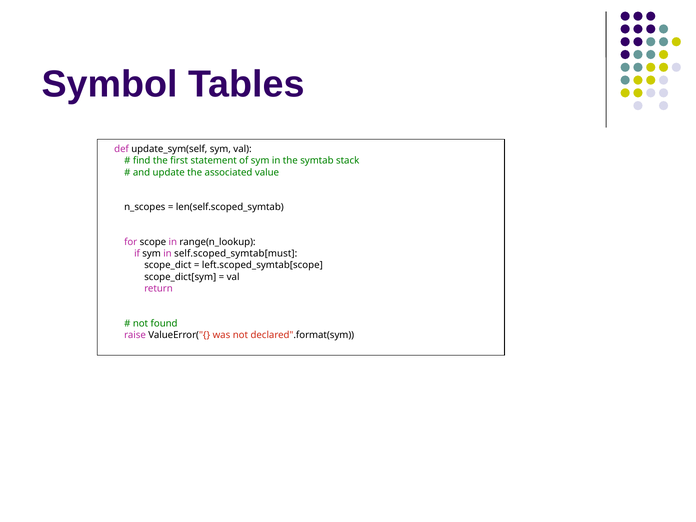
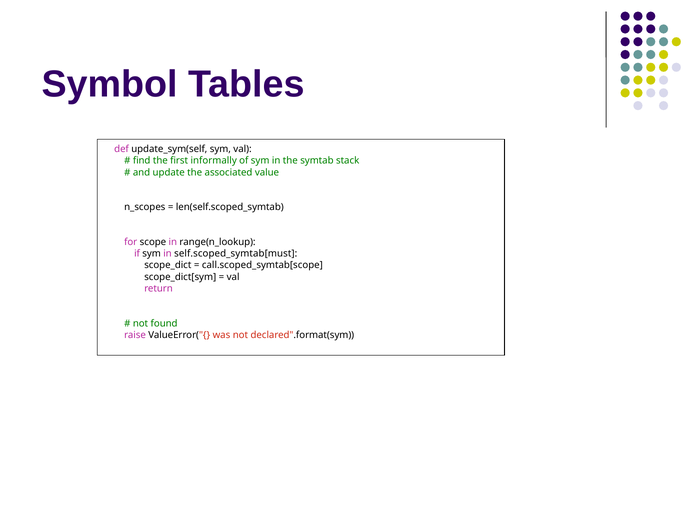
statement: statement -> informally
left.scoped_symtab[scope: left.scoped_symtab[scope -> call.scoped_symtab[scope
